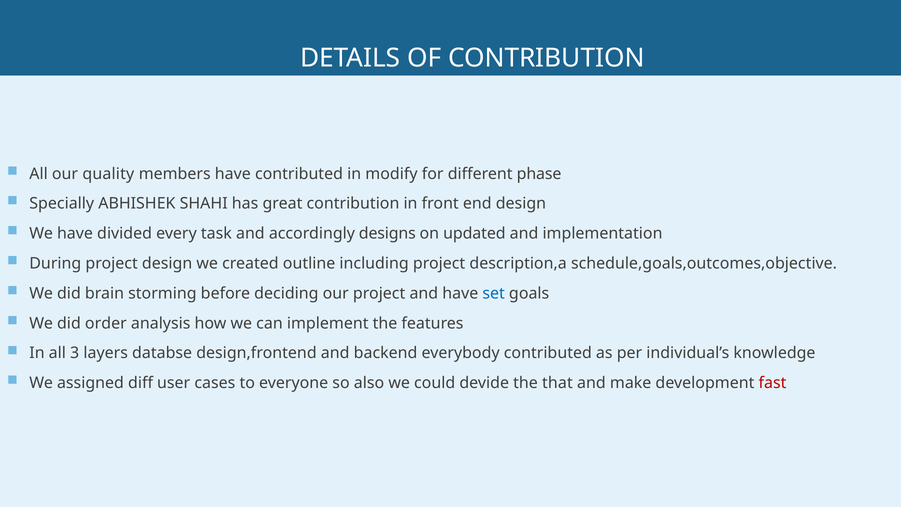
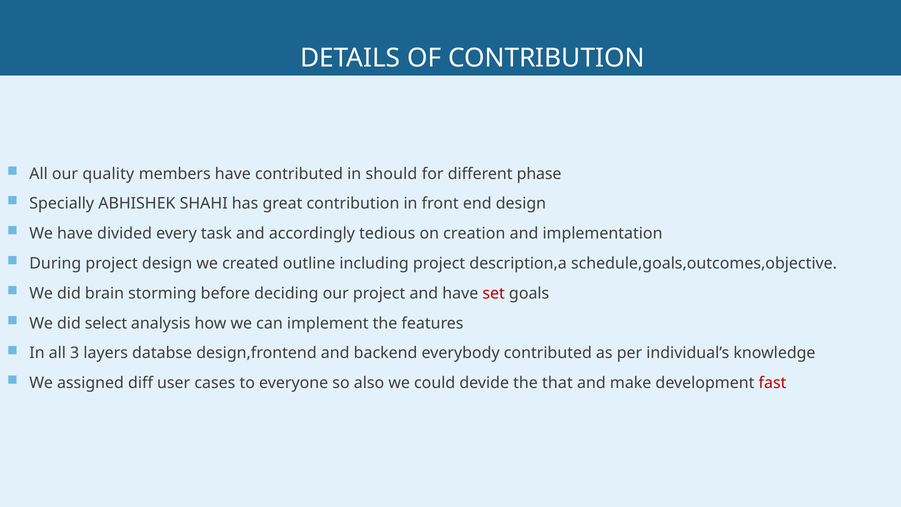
modify: modify -> should
designs: designs -> tedious
updated: updated -> creation
set colour: blue -> red
order: order -> select
